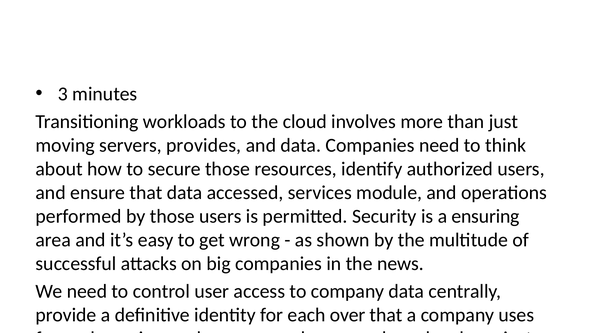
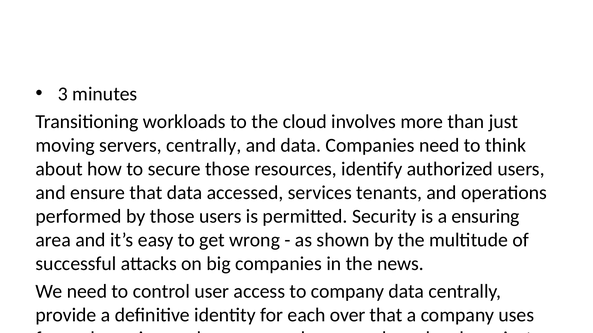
servers provides: provides -> centrally
module: module -> tenants
